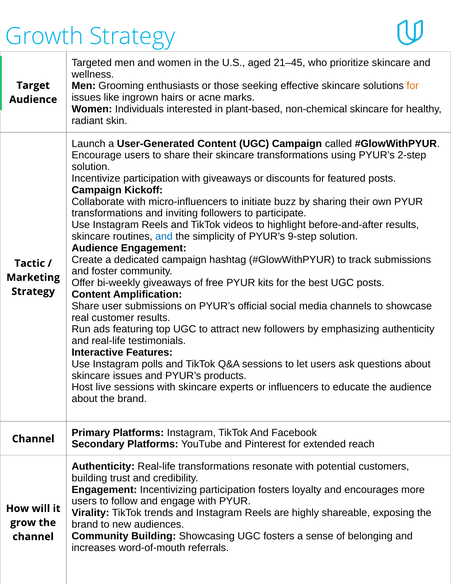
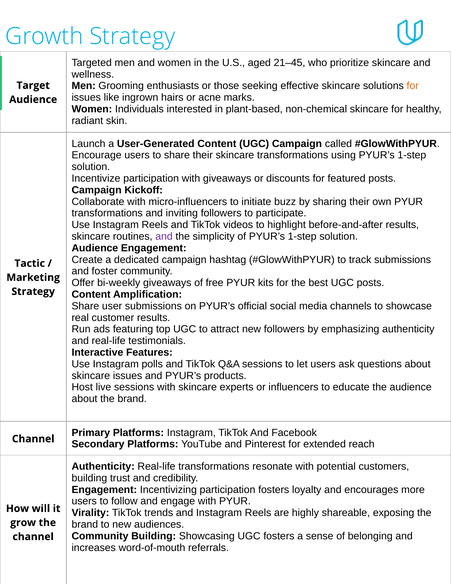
using PYUR’s 2-step: 2-step -> 1-step
and at (164, 236) colour: blue -> purple
of PYUR’s 9-step: 9-step -> 1-step
